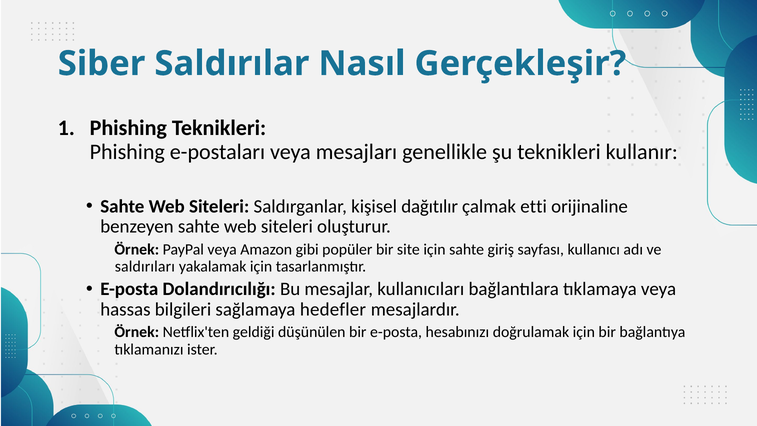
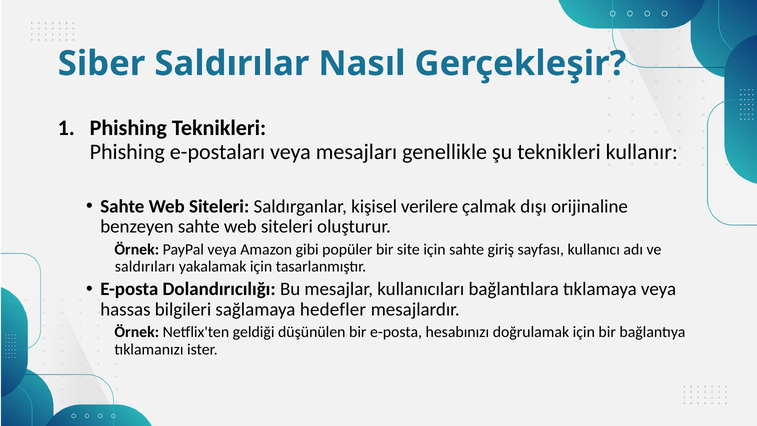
dağıtılır: dağıtılır -> verilere
etti: etti -> dışı
